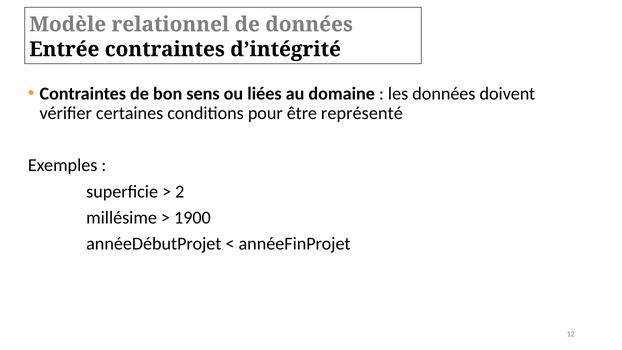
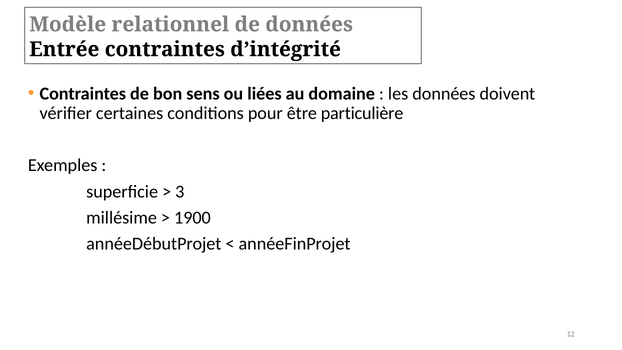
représenté: représenté -> particulière
2: 2 -> 3
